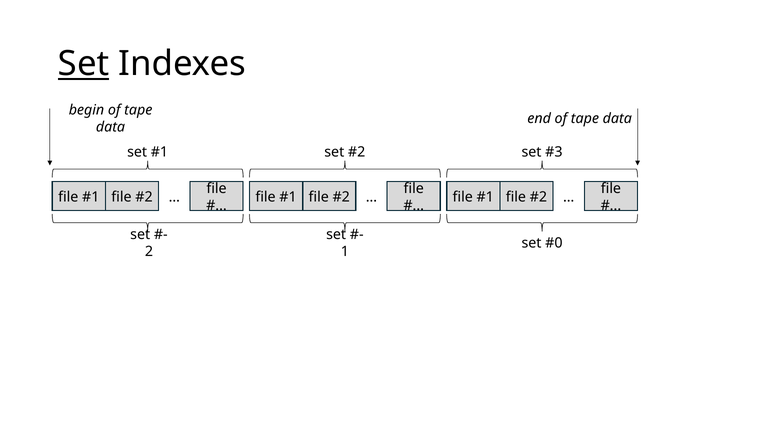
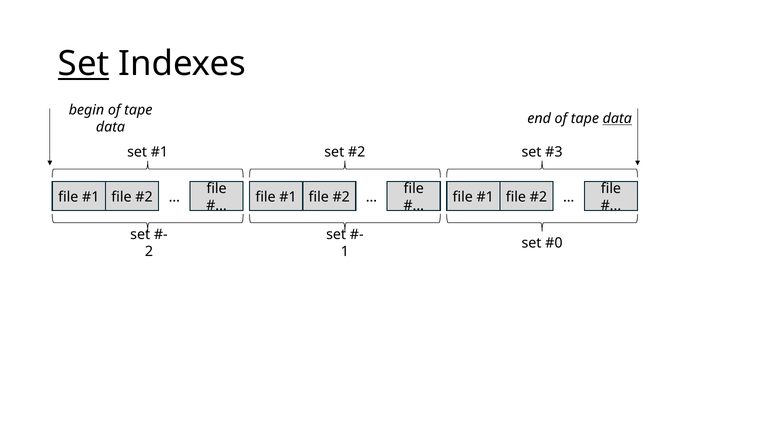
data at (617, 119) underline: none -> present
